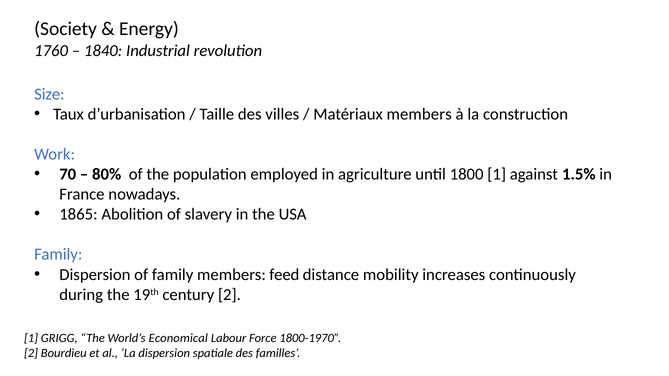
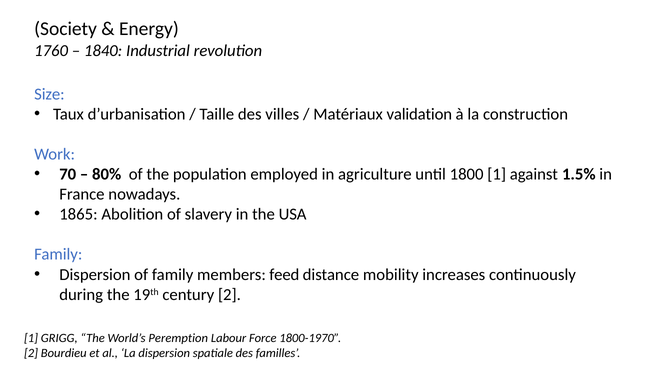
Matériaux members: members -> validation
Economical: Economical -> Peremption
